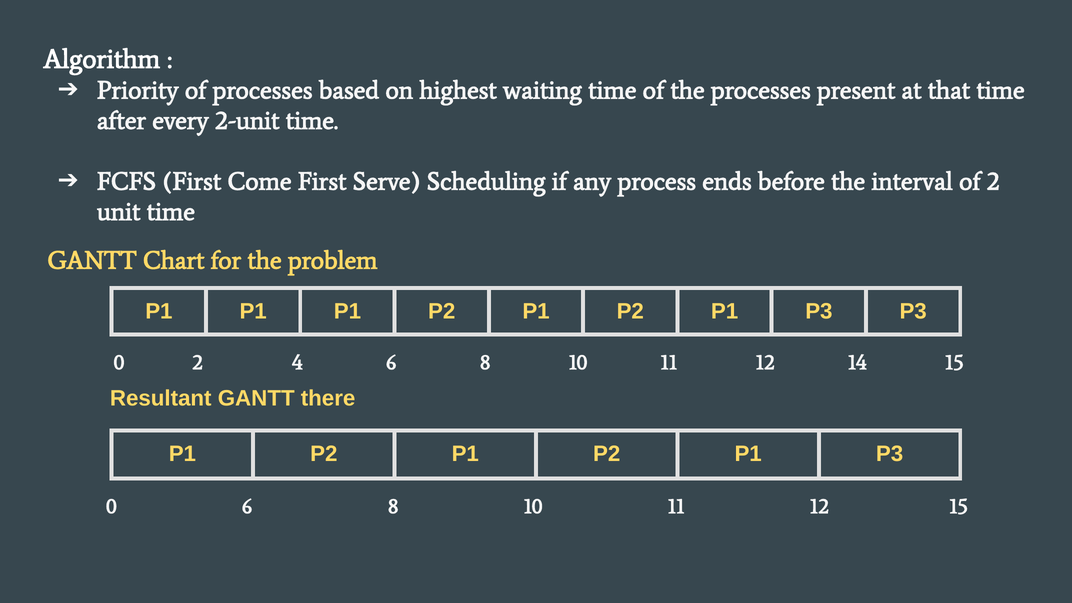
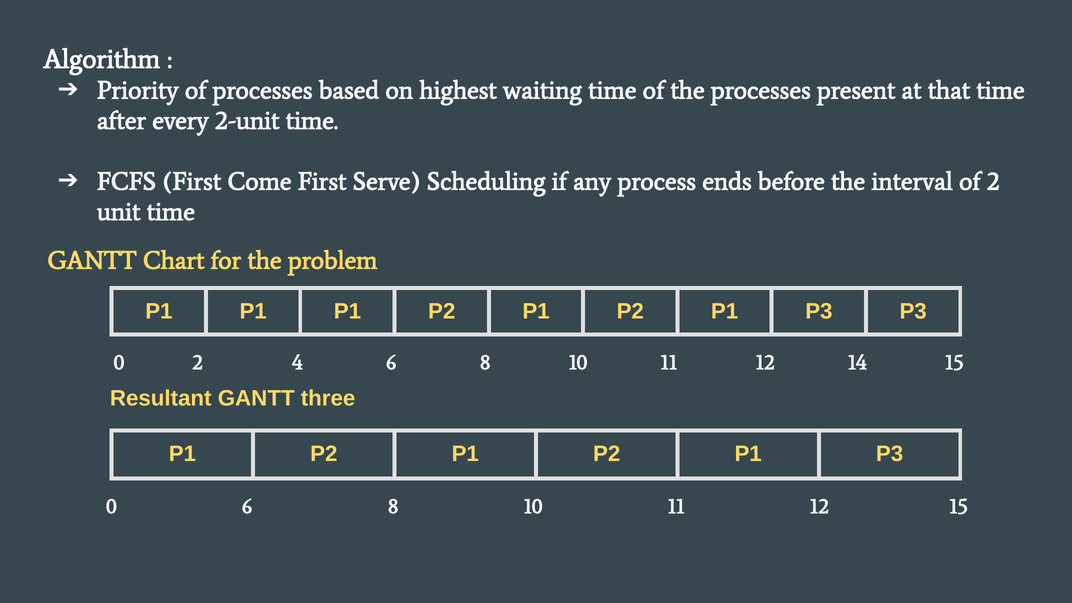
there: there -> three
